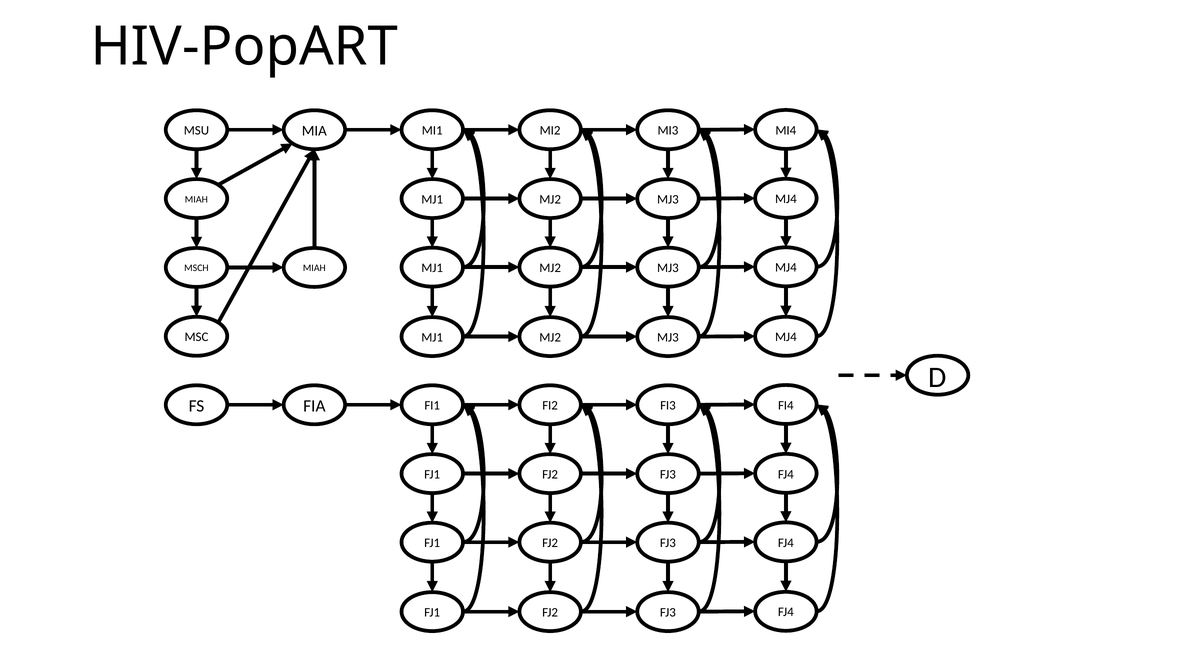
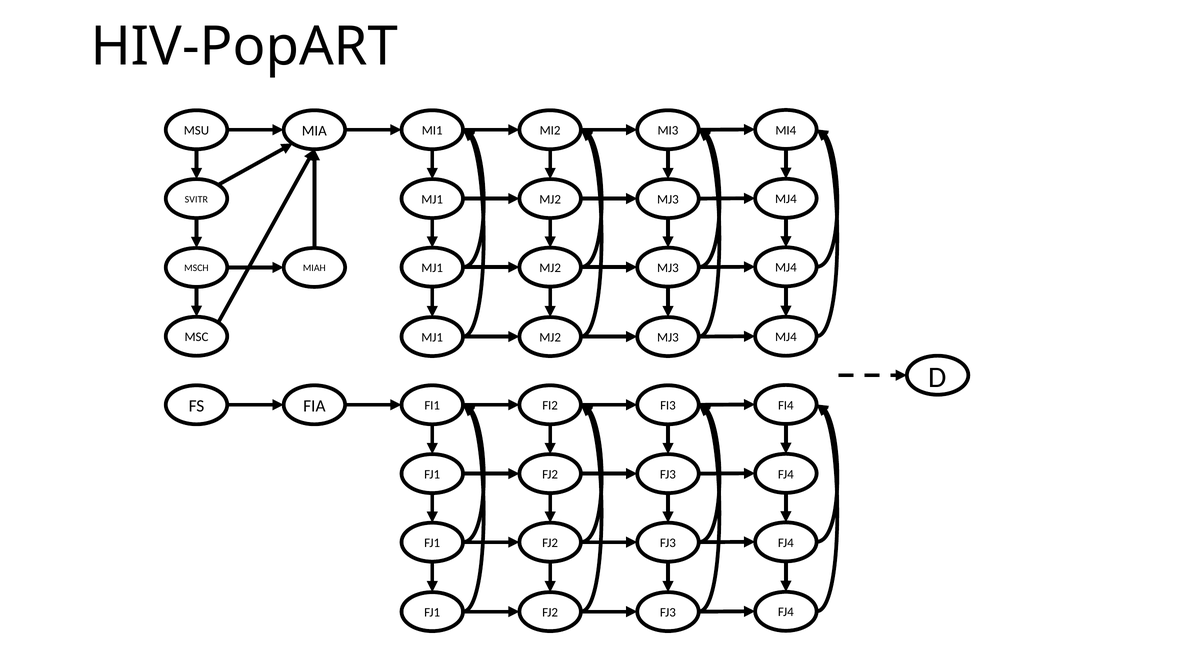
MIAH at (196, 199): MIAH -> SVITR
